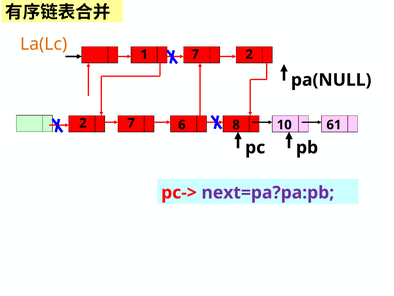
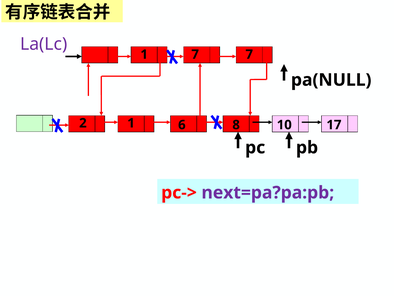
La(Lc colour: orange -> purple
7 2: 2 -> 7
2 7: 7 -> 1
61: 61 -> 17
